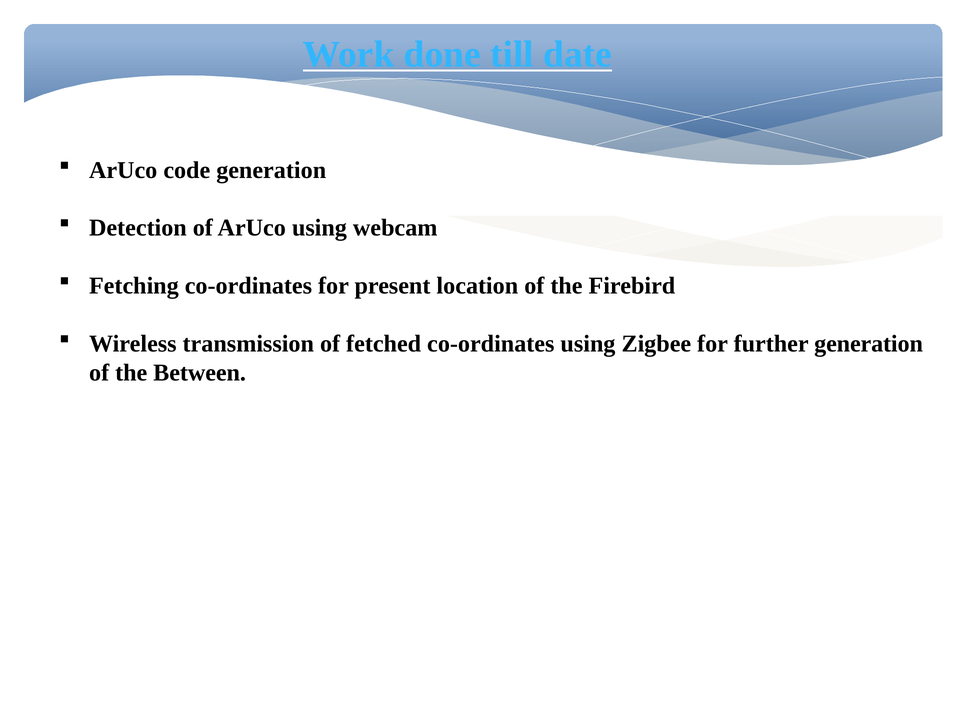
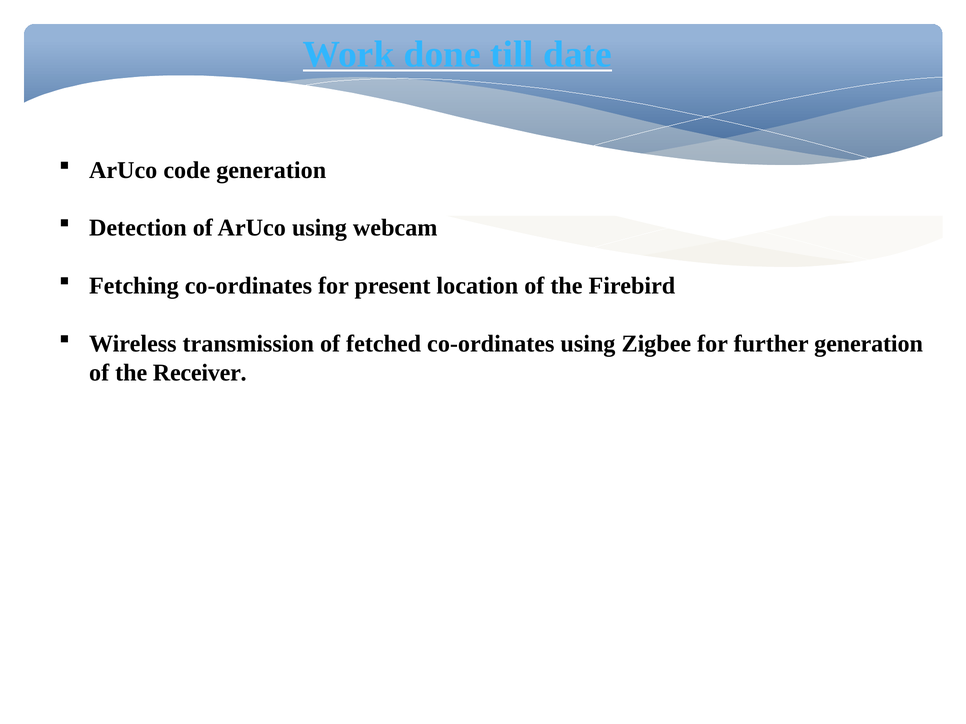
Between: Between -> Receiver
